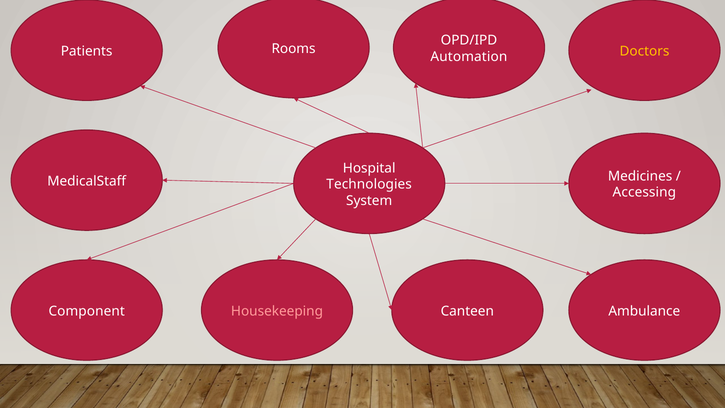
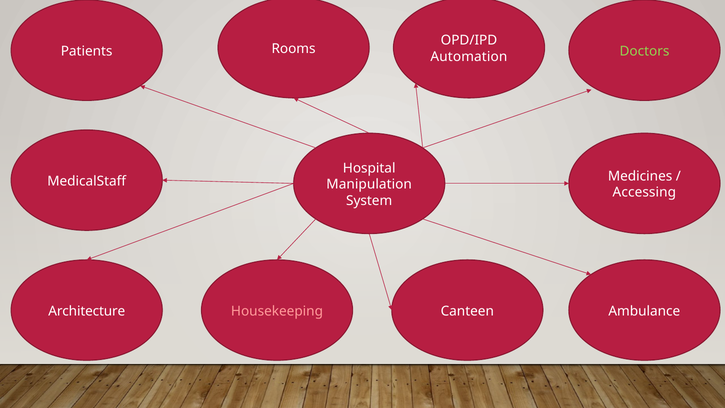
Doctors colour: yellow -> light green
Technologies: Technologies -> Manipulation
Component: Component -> Architecture
